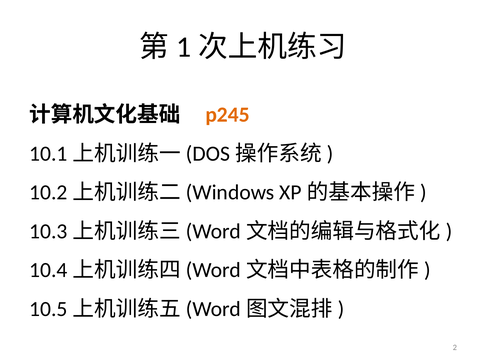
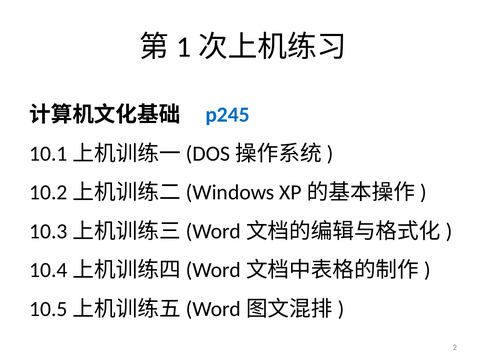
p245 colour: orange -> blue
